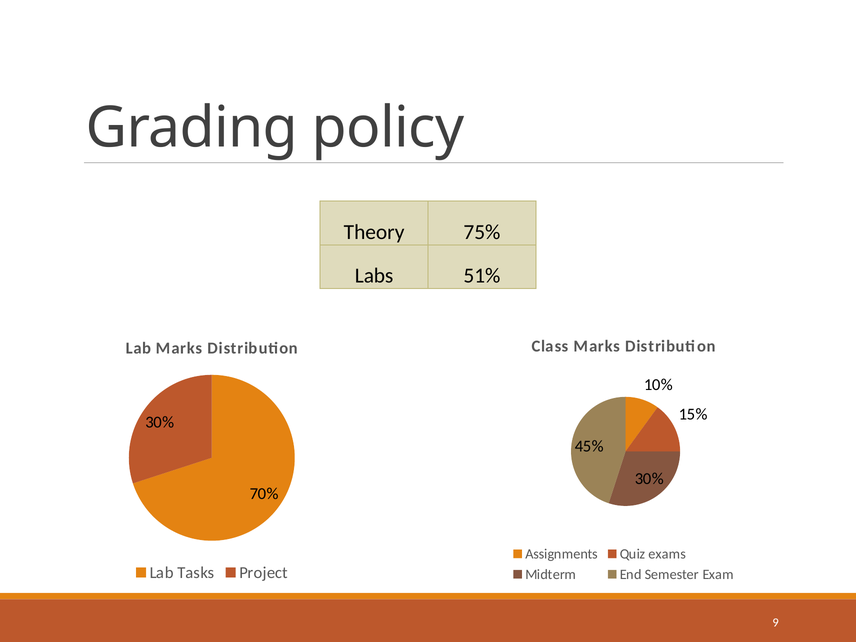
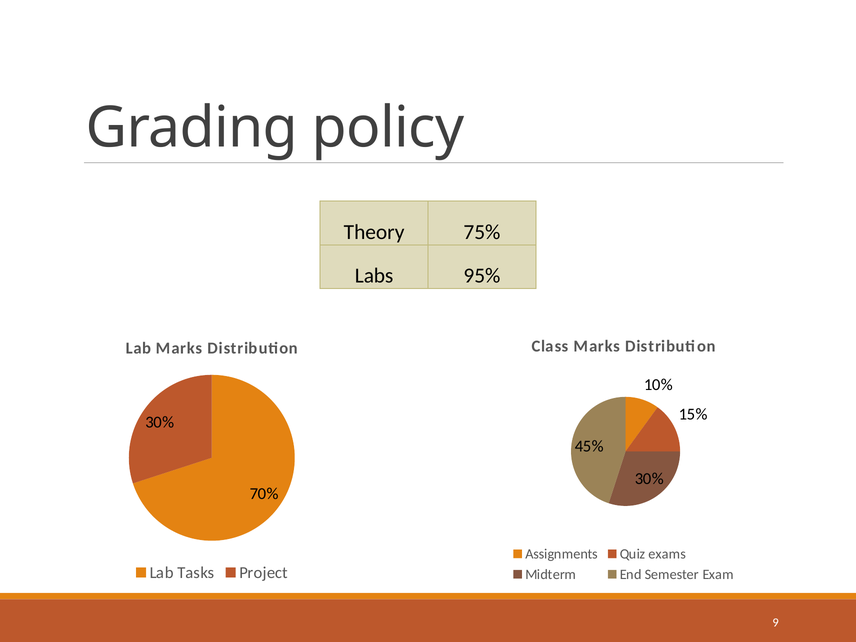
51%: 51% -> 95%
